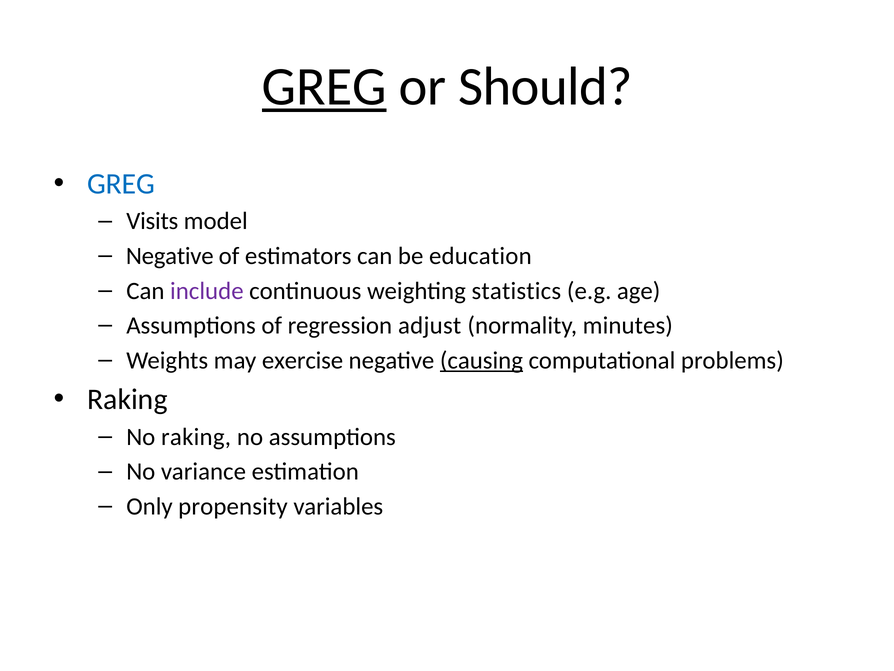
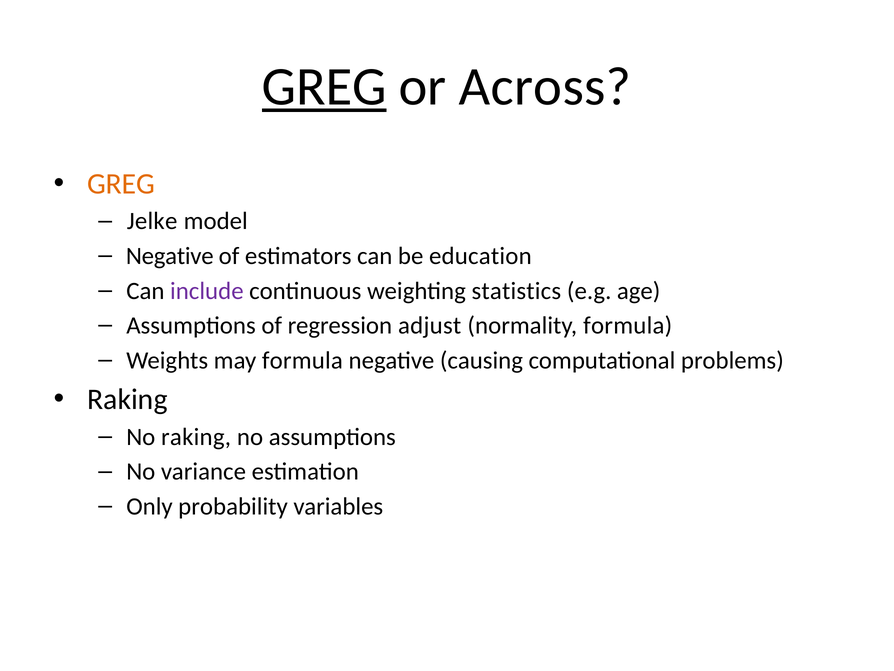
Should: Should -> Across
GREG at (121, 184) colour: blue -> orange
Visits: Visits -> Jelke
normality minutes: minutes -> formula
may exercise: exercise -> formula
causing underline: present -> none
propensity: propensity -> probability
